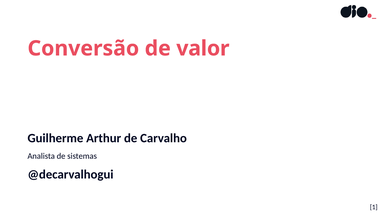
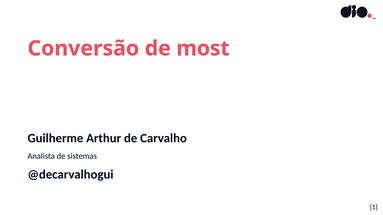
valor: valor -> most
